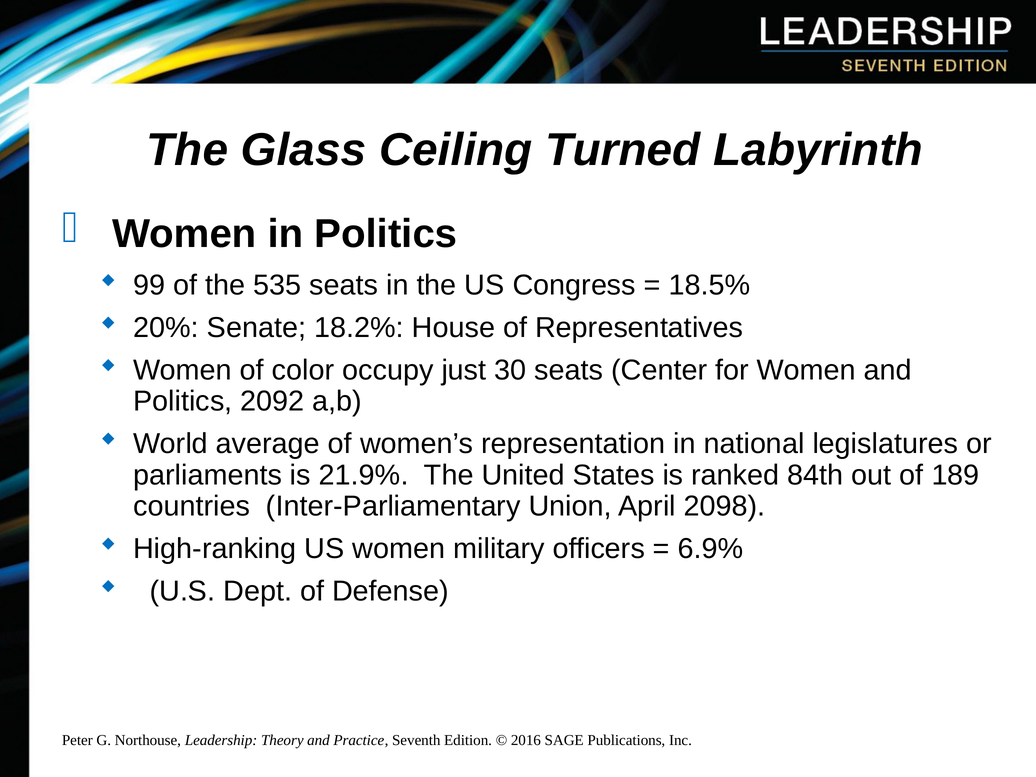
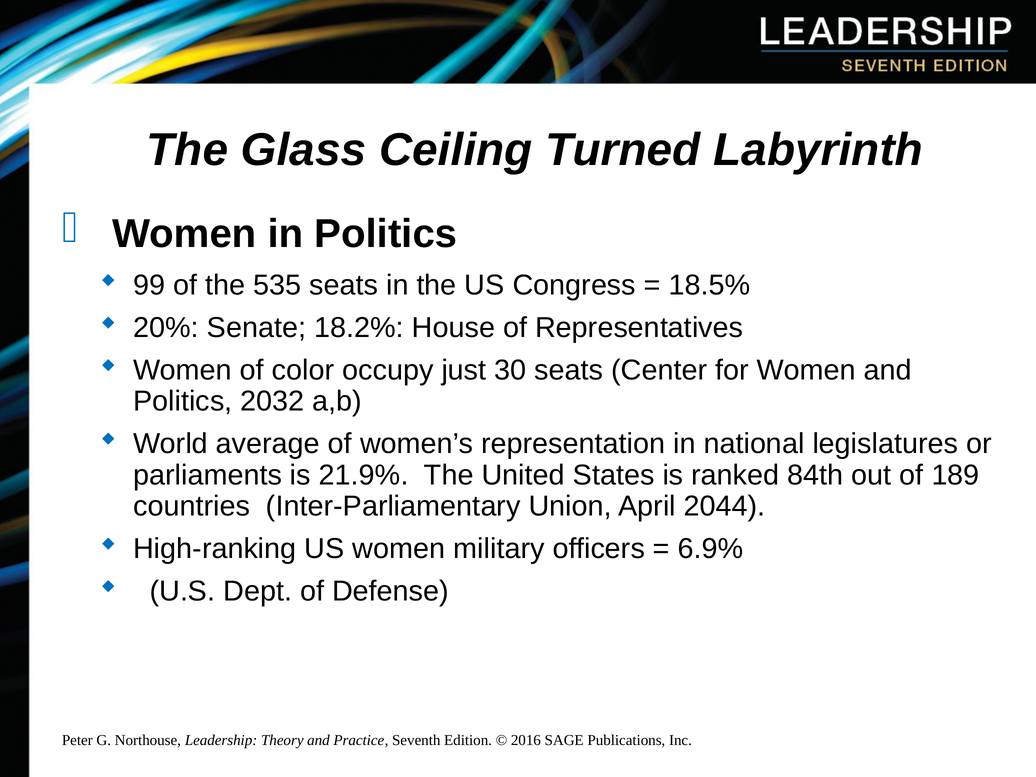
2092: 2092 -> 2032
2098: 2098 -> 2044
